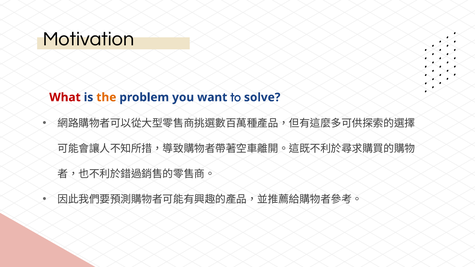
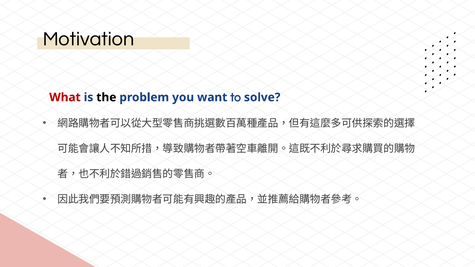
the colour: orange -> black
